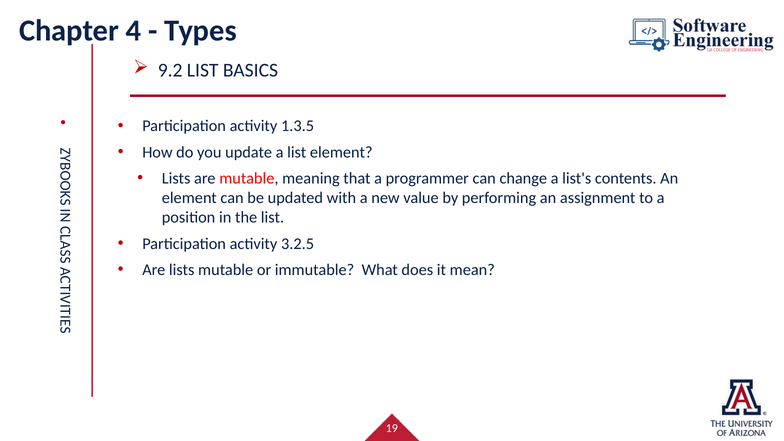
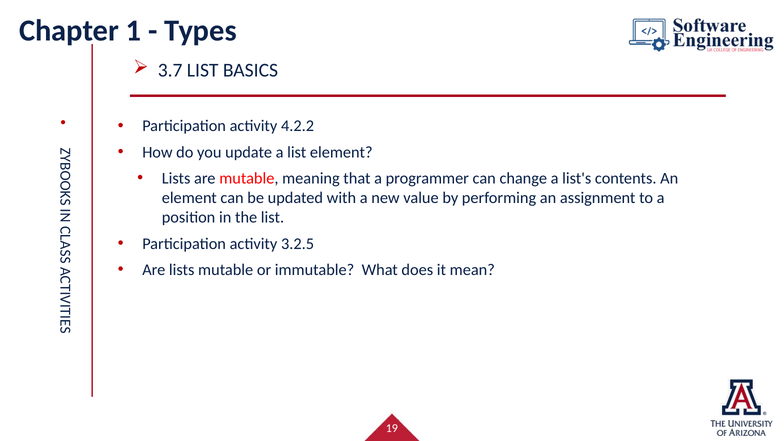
4: 4 -> 1
9.2: 9.2 -> 3.7
1.3.5: 1.3.5 -> 4.2.2
